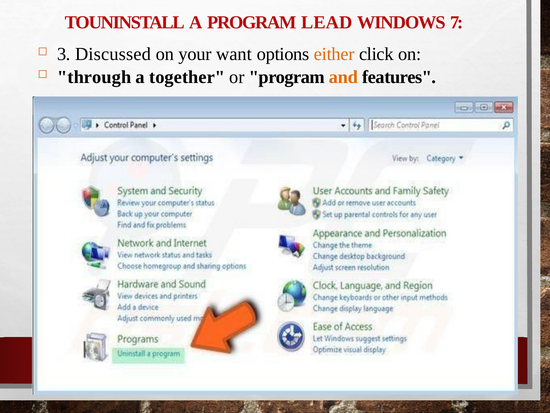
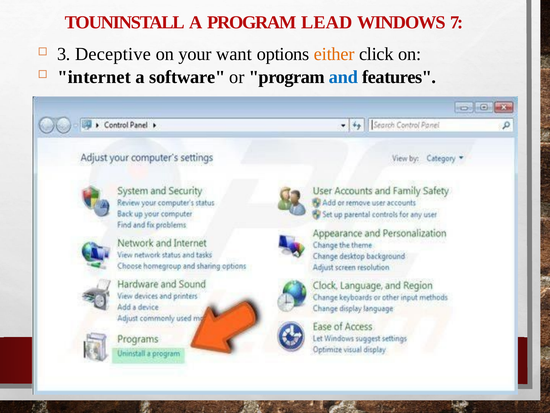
Discussed: Discussed -> Deceptive
through: through -> internet
together: together -> software
and colour: orange -> blue
